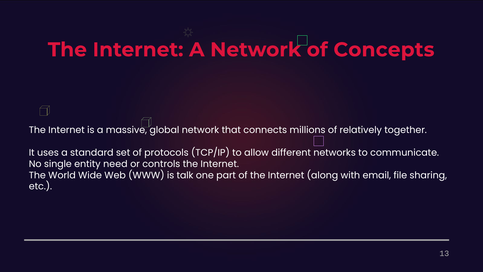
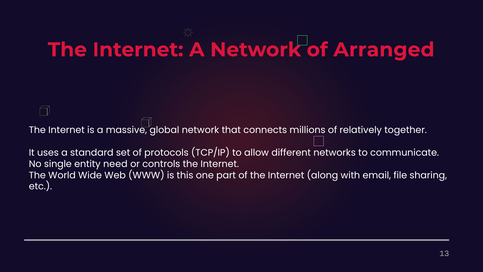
Concepts: Concepts -> Arranged
talk: talk -> this
